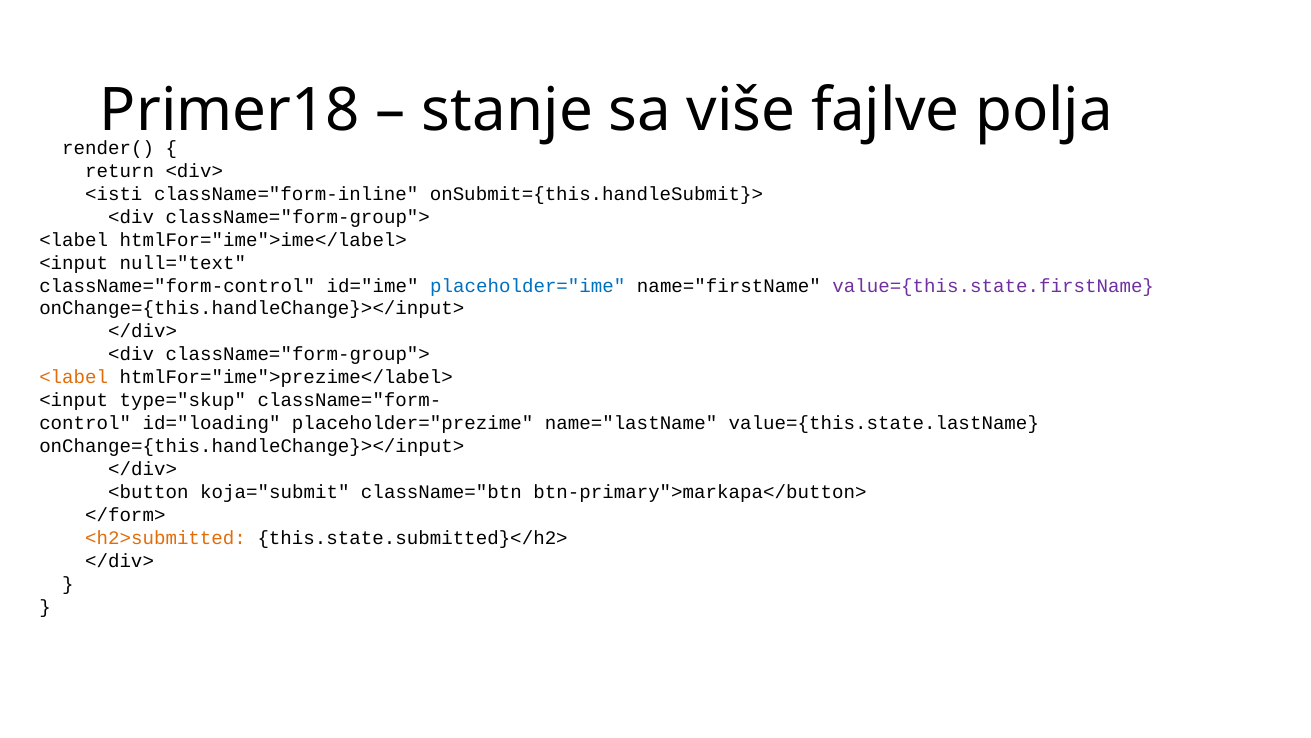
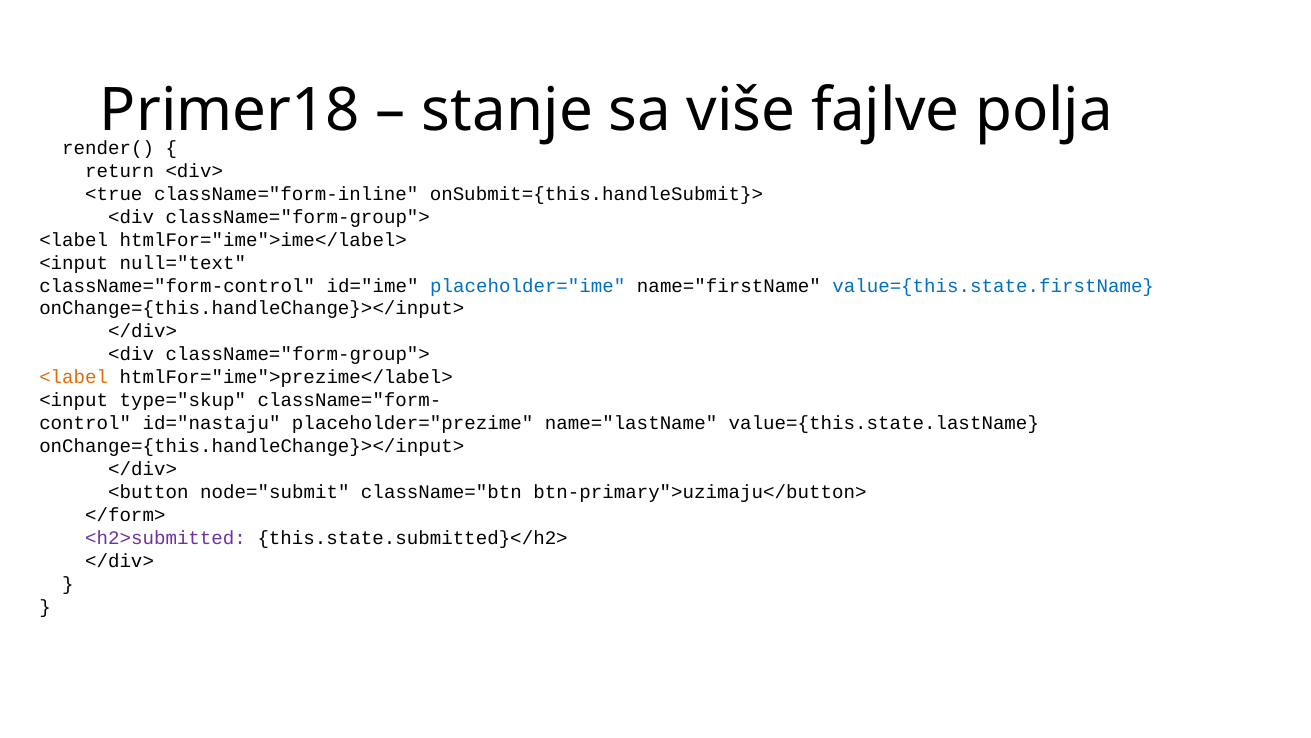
<isti: <isti -> <true
value={this.state.firstName colour: purple -> blue
id="loading: id="loading -> id="nastaju
koja="submit: koja="submit -> node="submit
btn-primary">markapa</button>: btn-primary">markapa</button> -> btn-primary">uzimaju</button>
<h2>submitted colour: orange -> purple
